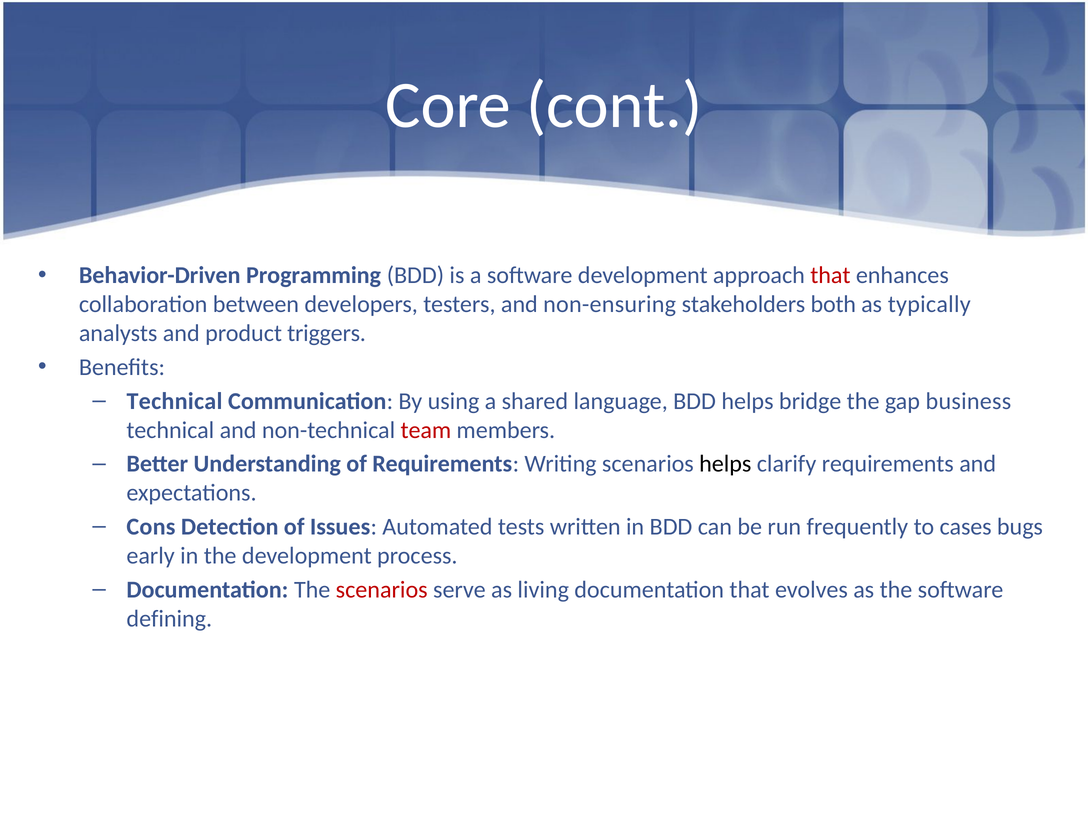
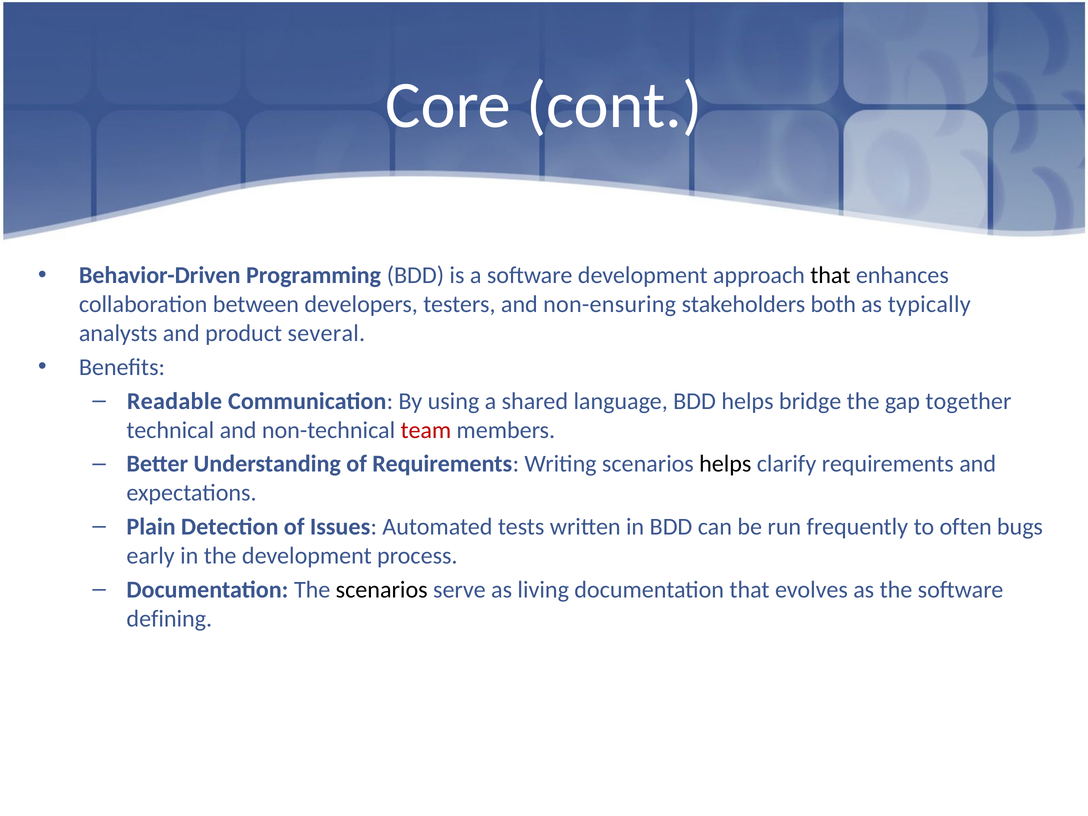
that at (830, 276) colour: red -> black
triggers: triggers -> several
Technical at (174, 401): Technical -> Readable
business: business -> together
Cons: Cons -> Plain
cases: cases -> often
scenarios at (382, 590) colour: red -> black
